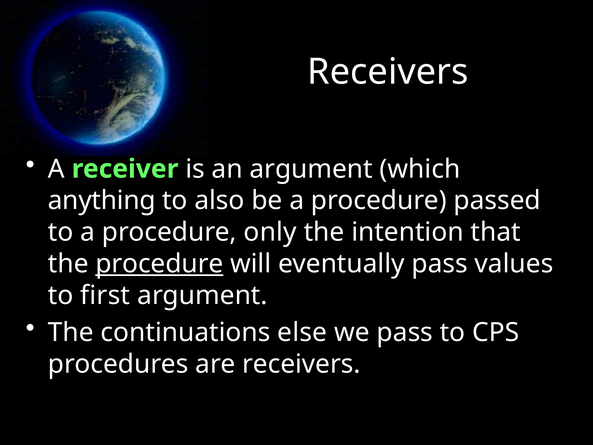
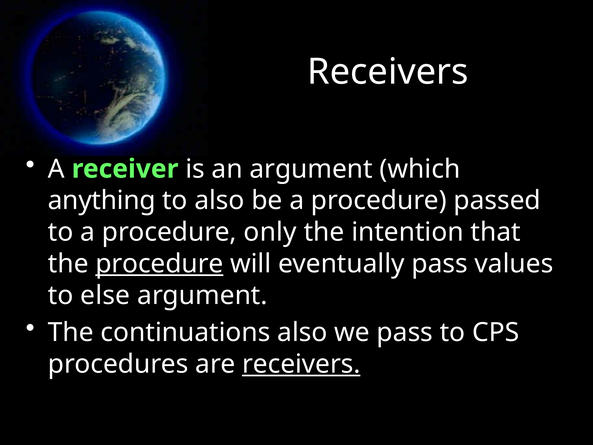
first: first -> else
continuations else: else -> also
receivers at (301, 364) underline: none -> present
